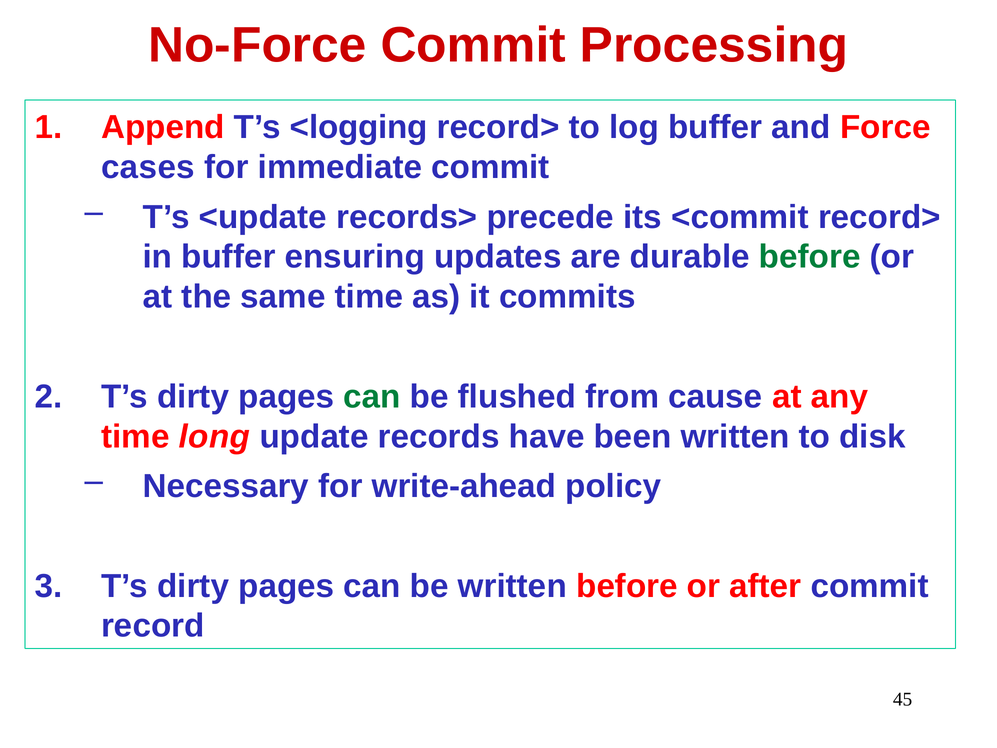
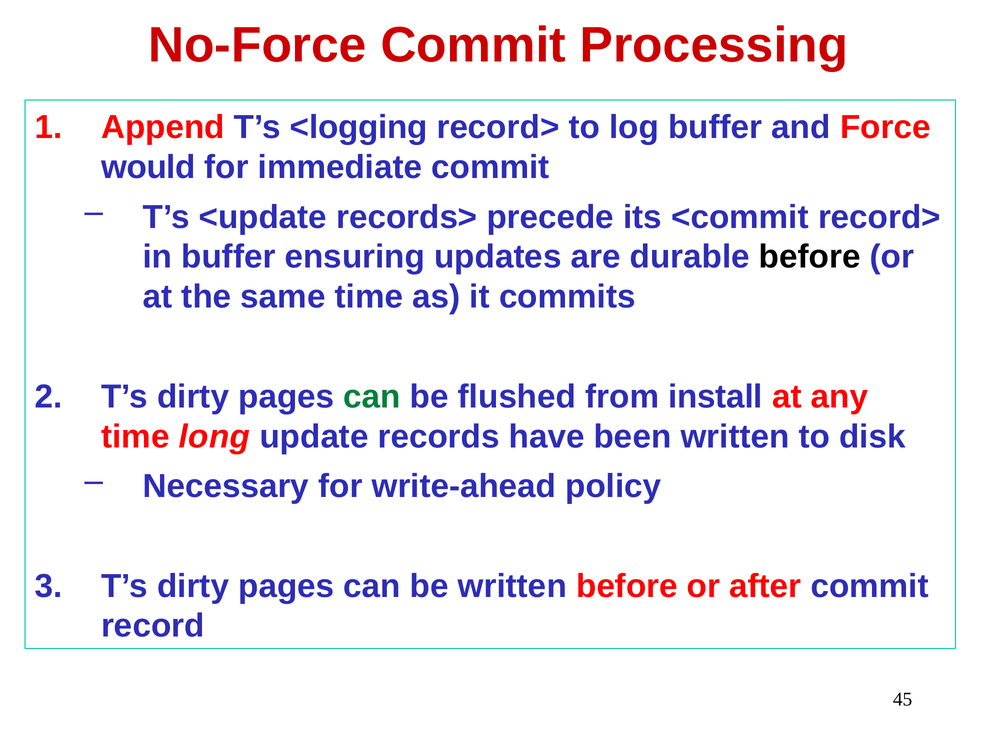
cases: cases -> would
before at (810, 257) colour: green -> black
cause: cause -> install
